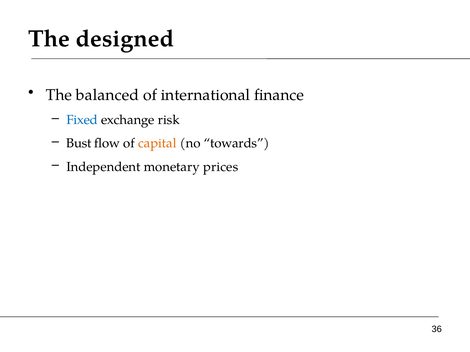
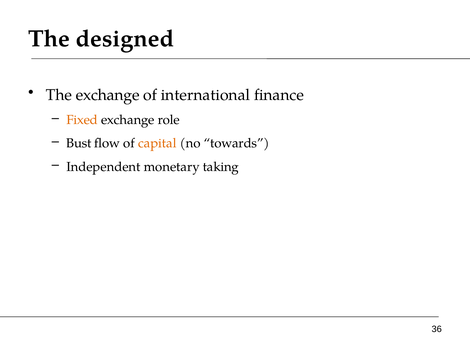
The balanced: balanced -> exchange
Fixed colour: blue -> orange
risk: risk -> role
prices: prices -> taking
